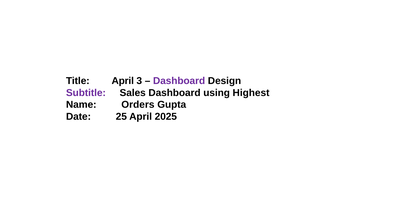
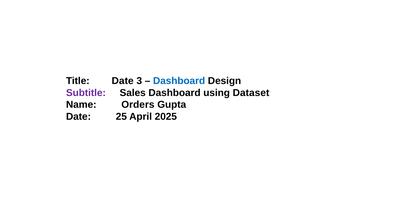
Title April: April -> Date
Dashboard at (179, 81) colour: purple -> blue
Highest: Highest -> Dataset
